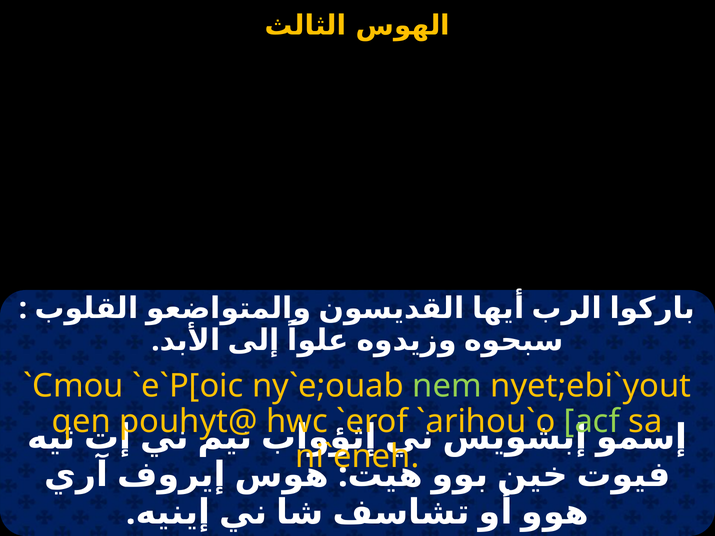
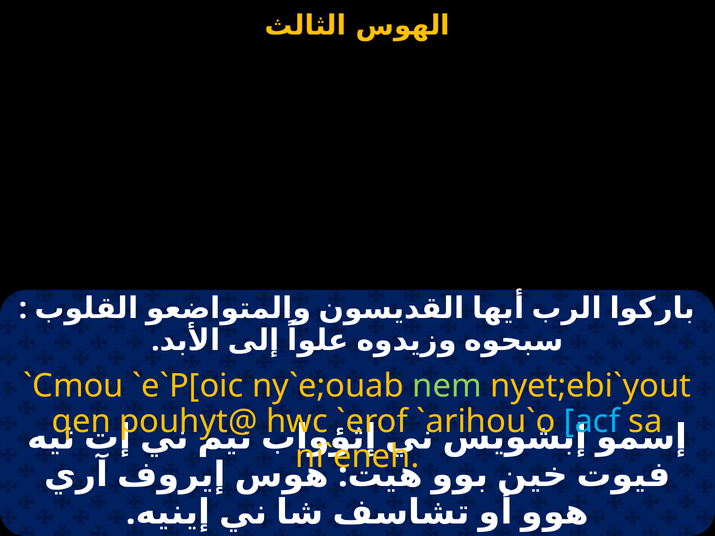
acf colour: light green -> light blue
